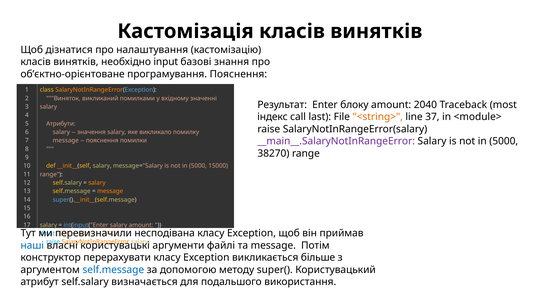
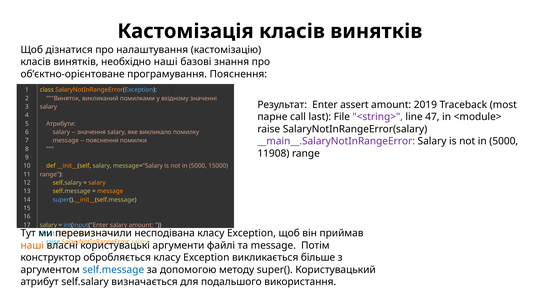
необхідно input: input -> наші
блоку: блоку -> assert
2040: 2040 -> 2019
індекс: індекс -> парне
<string> colour: orange -> purple
37: 37 -> 47
38270: 38270 -> 11908
наші at (32, 245) colour: blue -> orange
перерахувати: перерахувати -> обробляється
